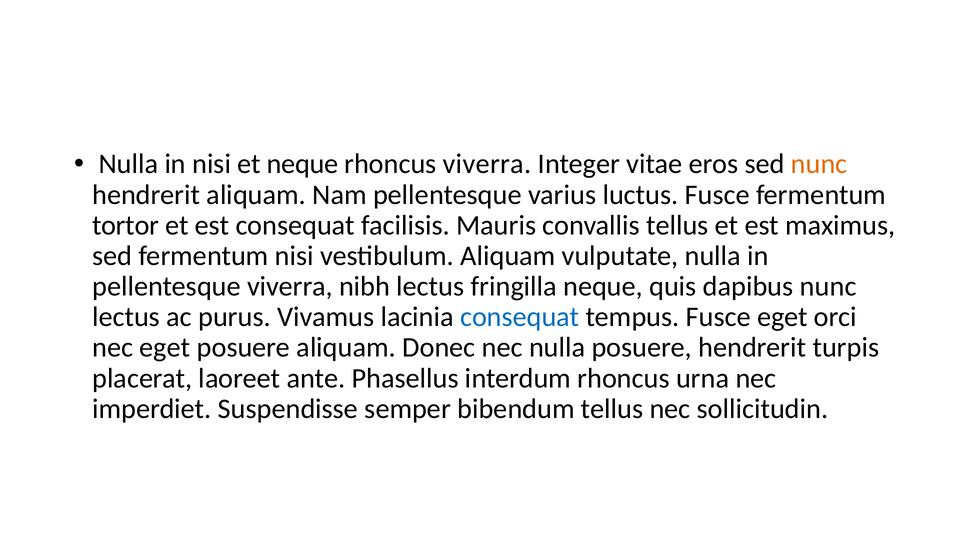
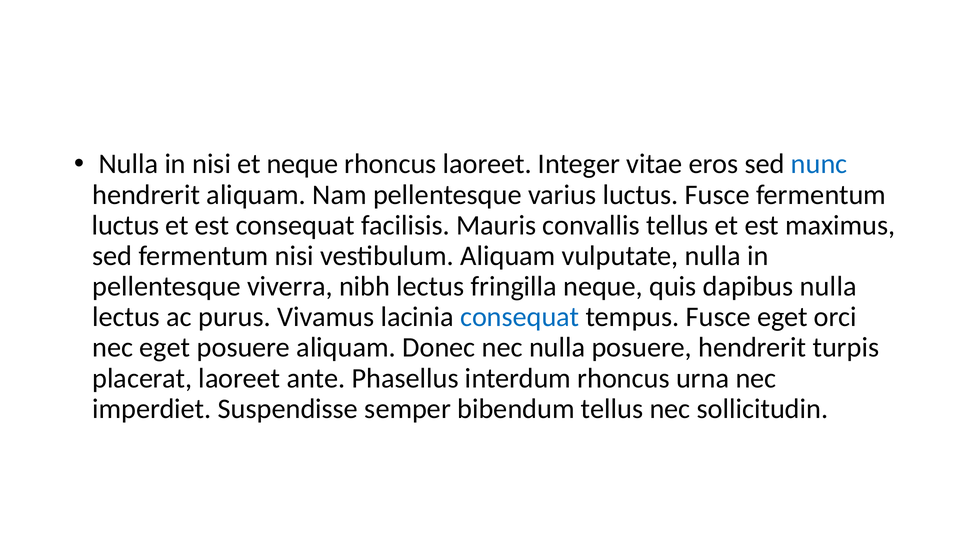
rhoncus viverra: viverra -> laoreet
nunc at (819, 164) colour: orange -> blue
tortor at (126, 225): tortor -> luctus
dapibus nunc: nunc -> nulla
